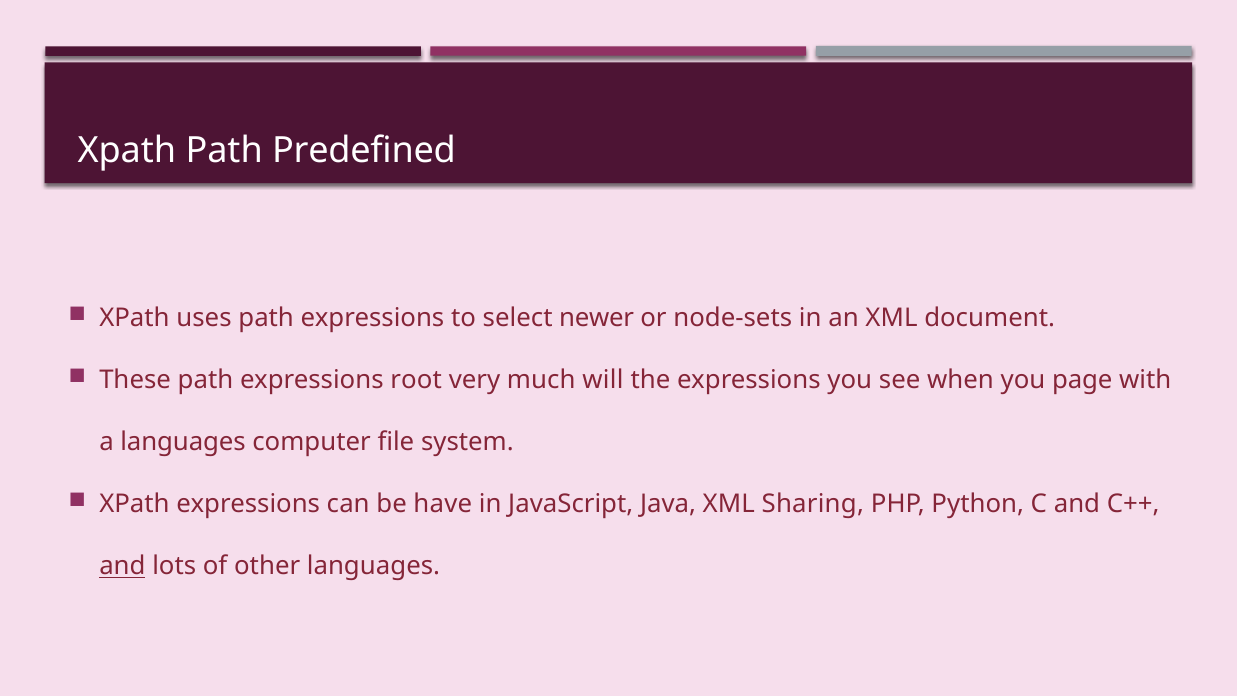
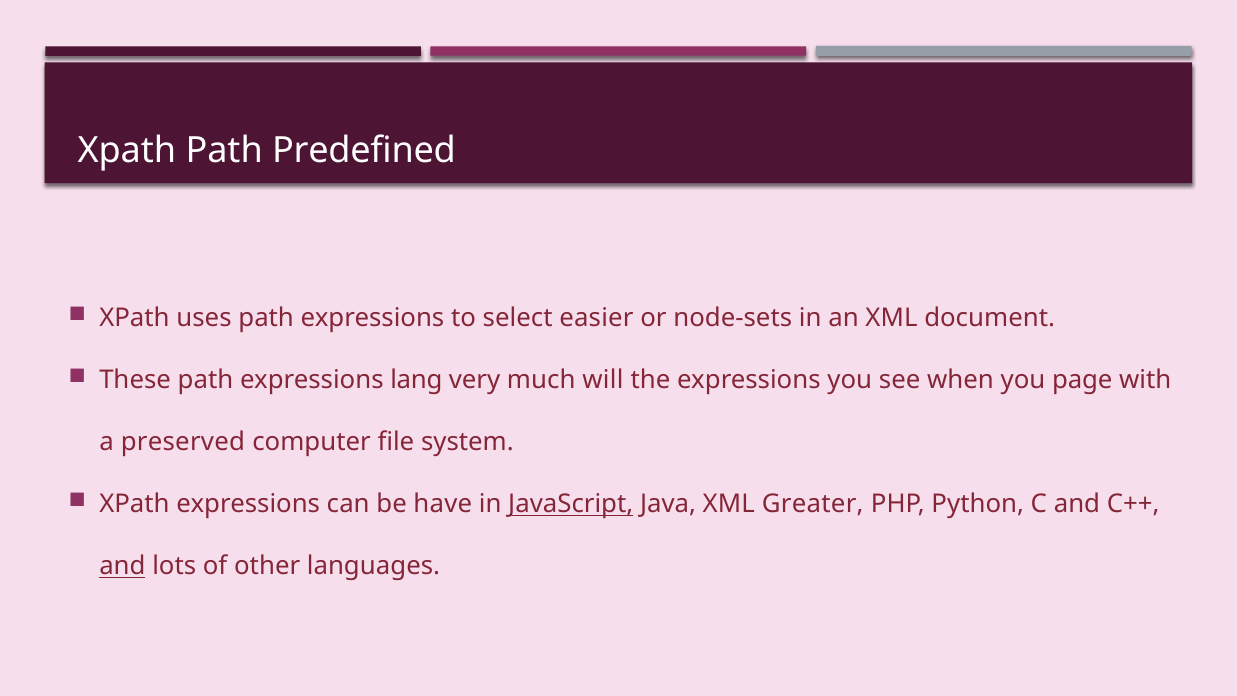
newer: newer -> easier
root: root -> lang
a languages: languages -> preserved
JavaScript underline: none -> present
Sharing: Sharing -> Greater
